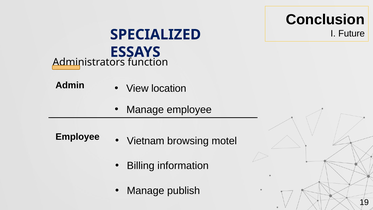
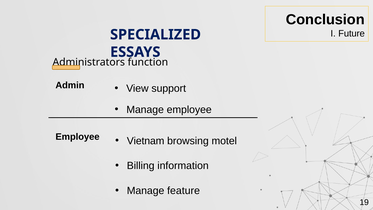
location: location -> support
publish: publish -> feature
